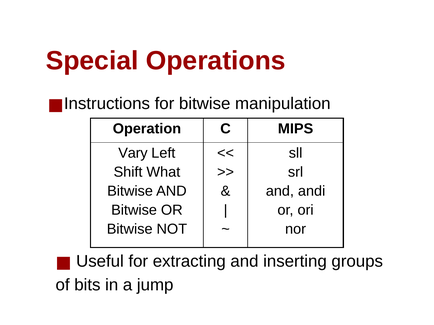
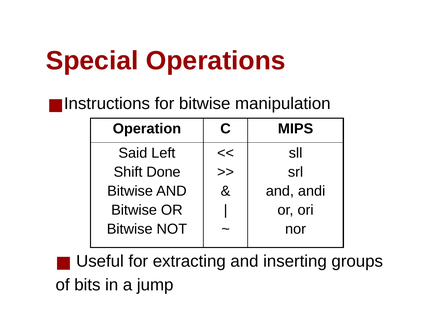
Vary: Vary -> Said
What: What -> Done
